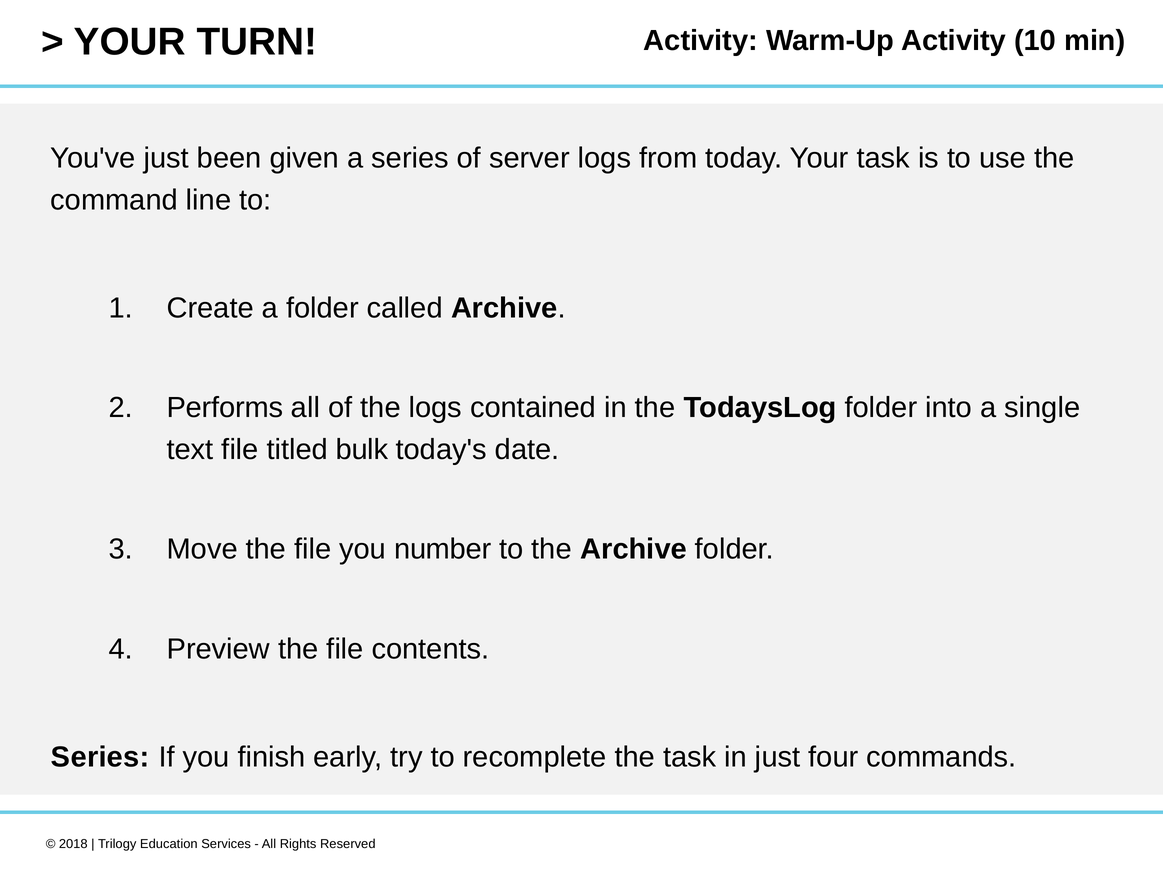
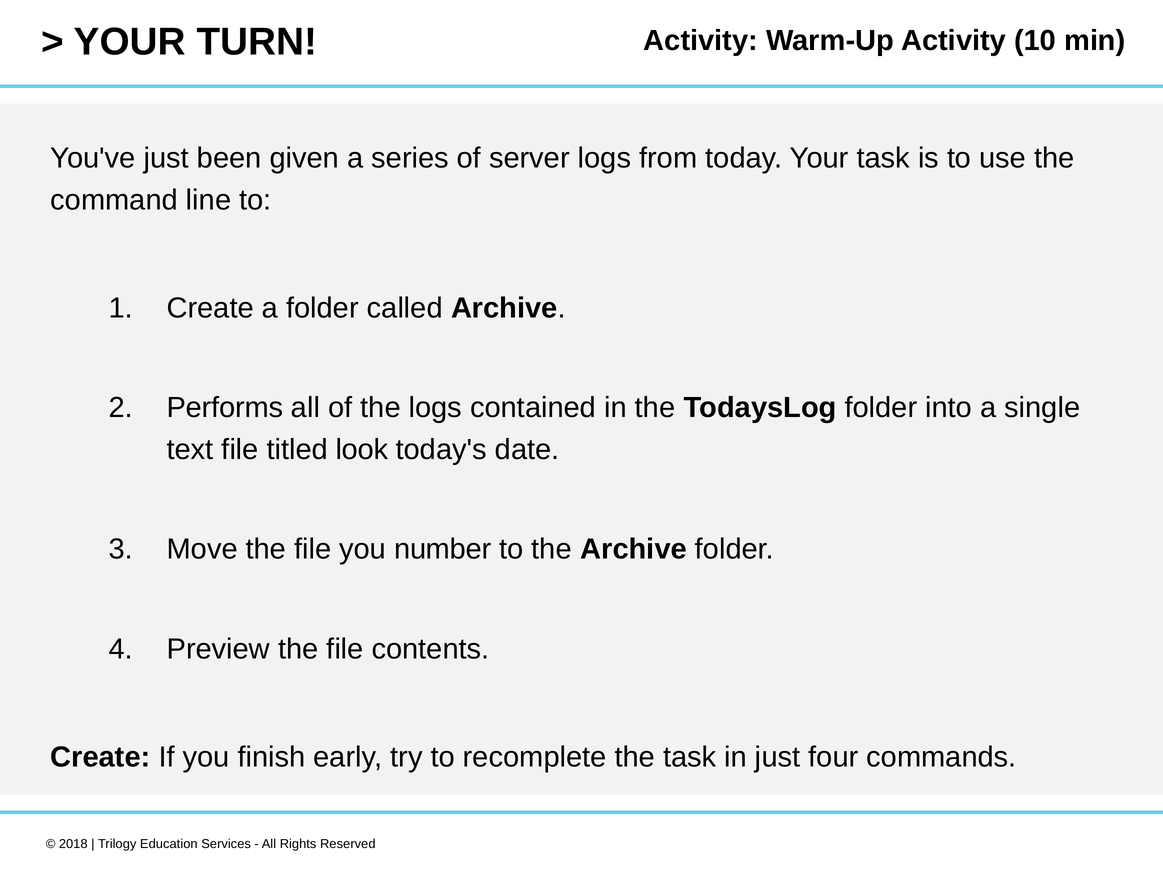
bulk: bulk -> look
Series at (100, 757): Series -> Create
